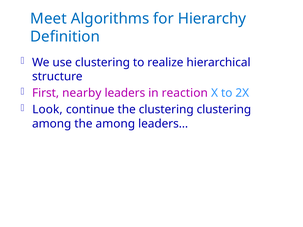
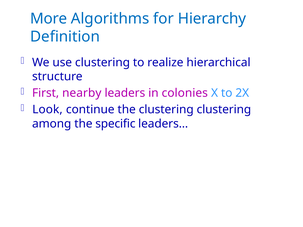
Meet: Meet -> More
reaction: reaction -> colonies
the among: among -> specific
